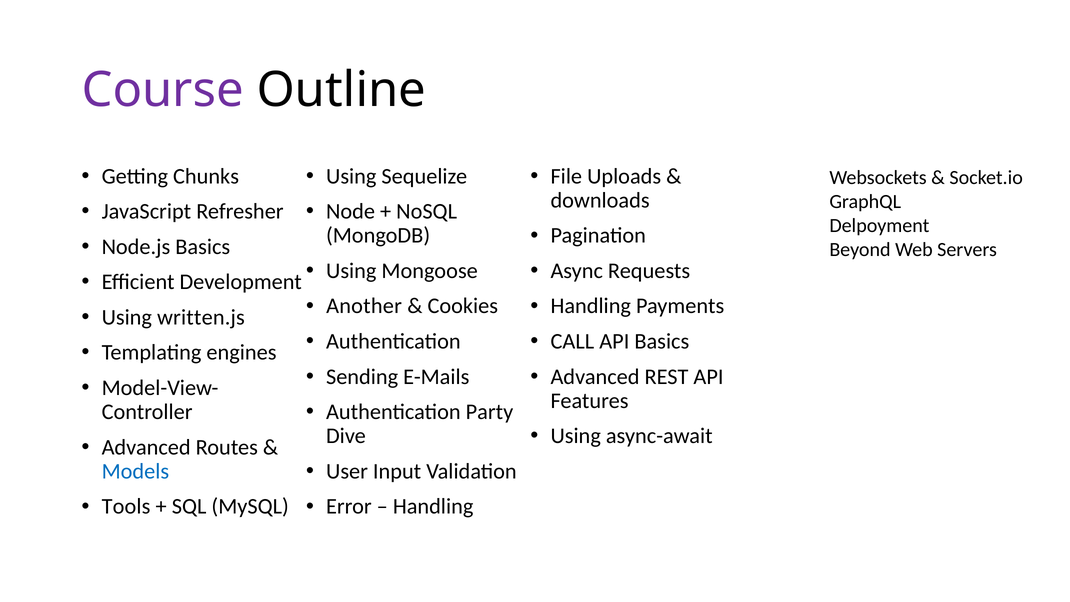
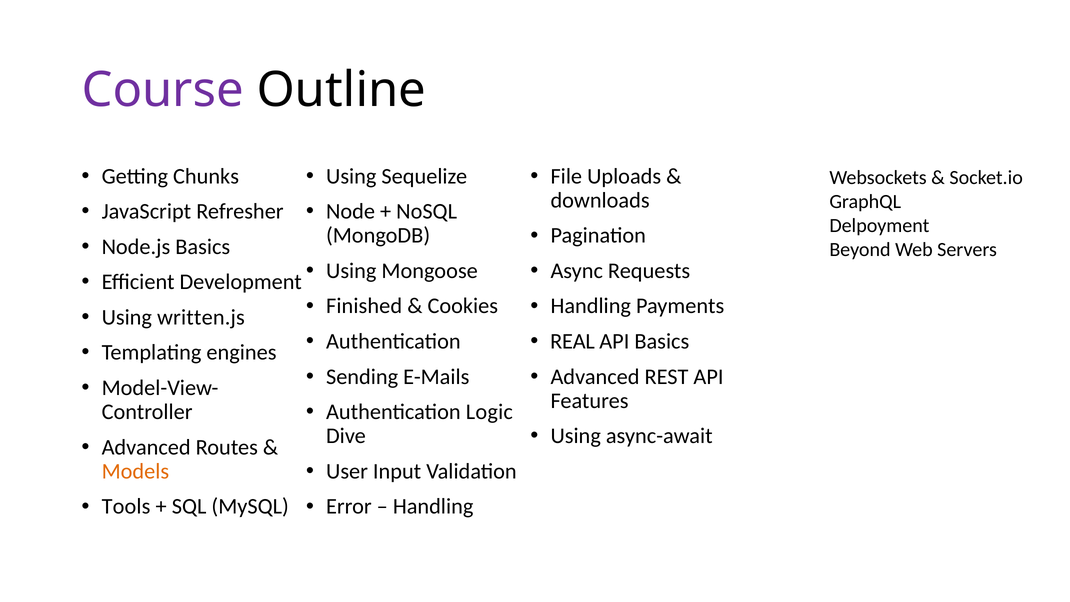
Another: Another -> Finished
CALL: CALL -> REAL
Party: Party -> Logic
Models colour: blue -> orange
